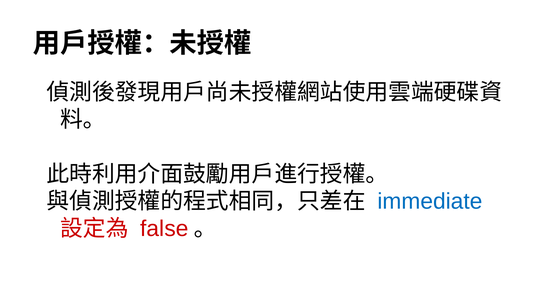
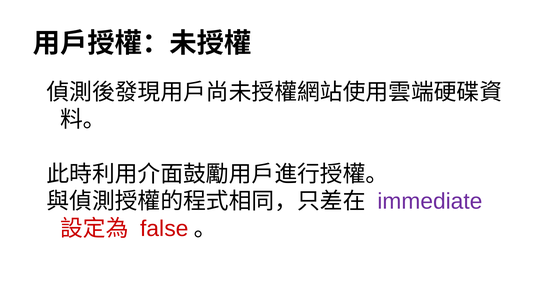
immediate colour: blue -> purple
